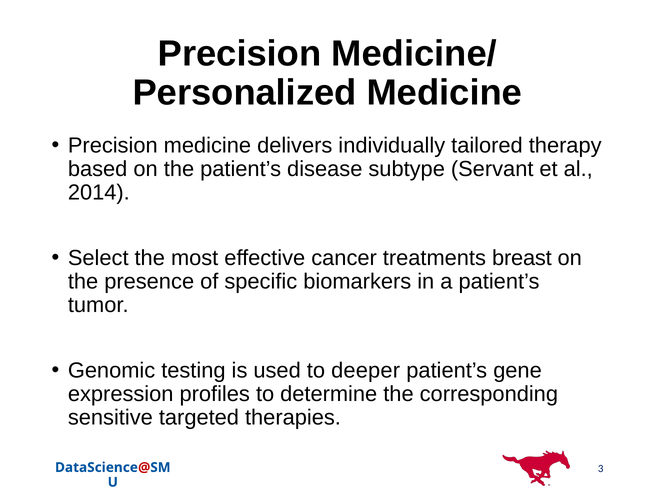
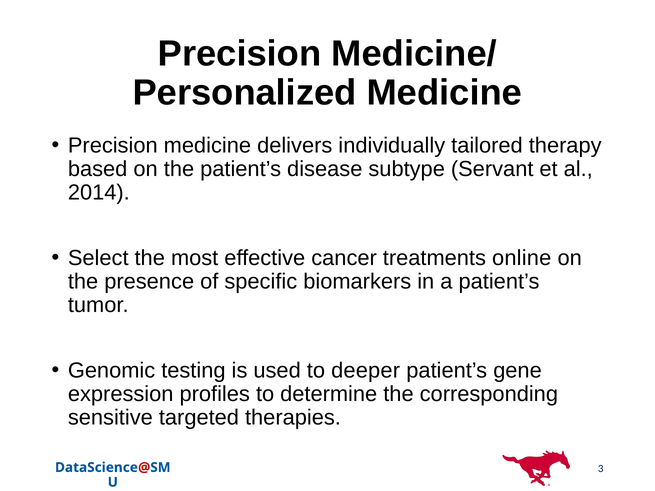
breast: breast -> online
